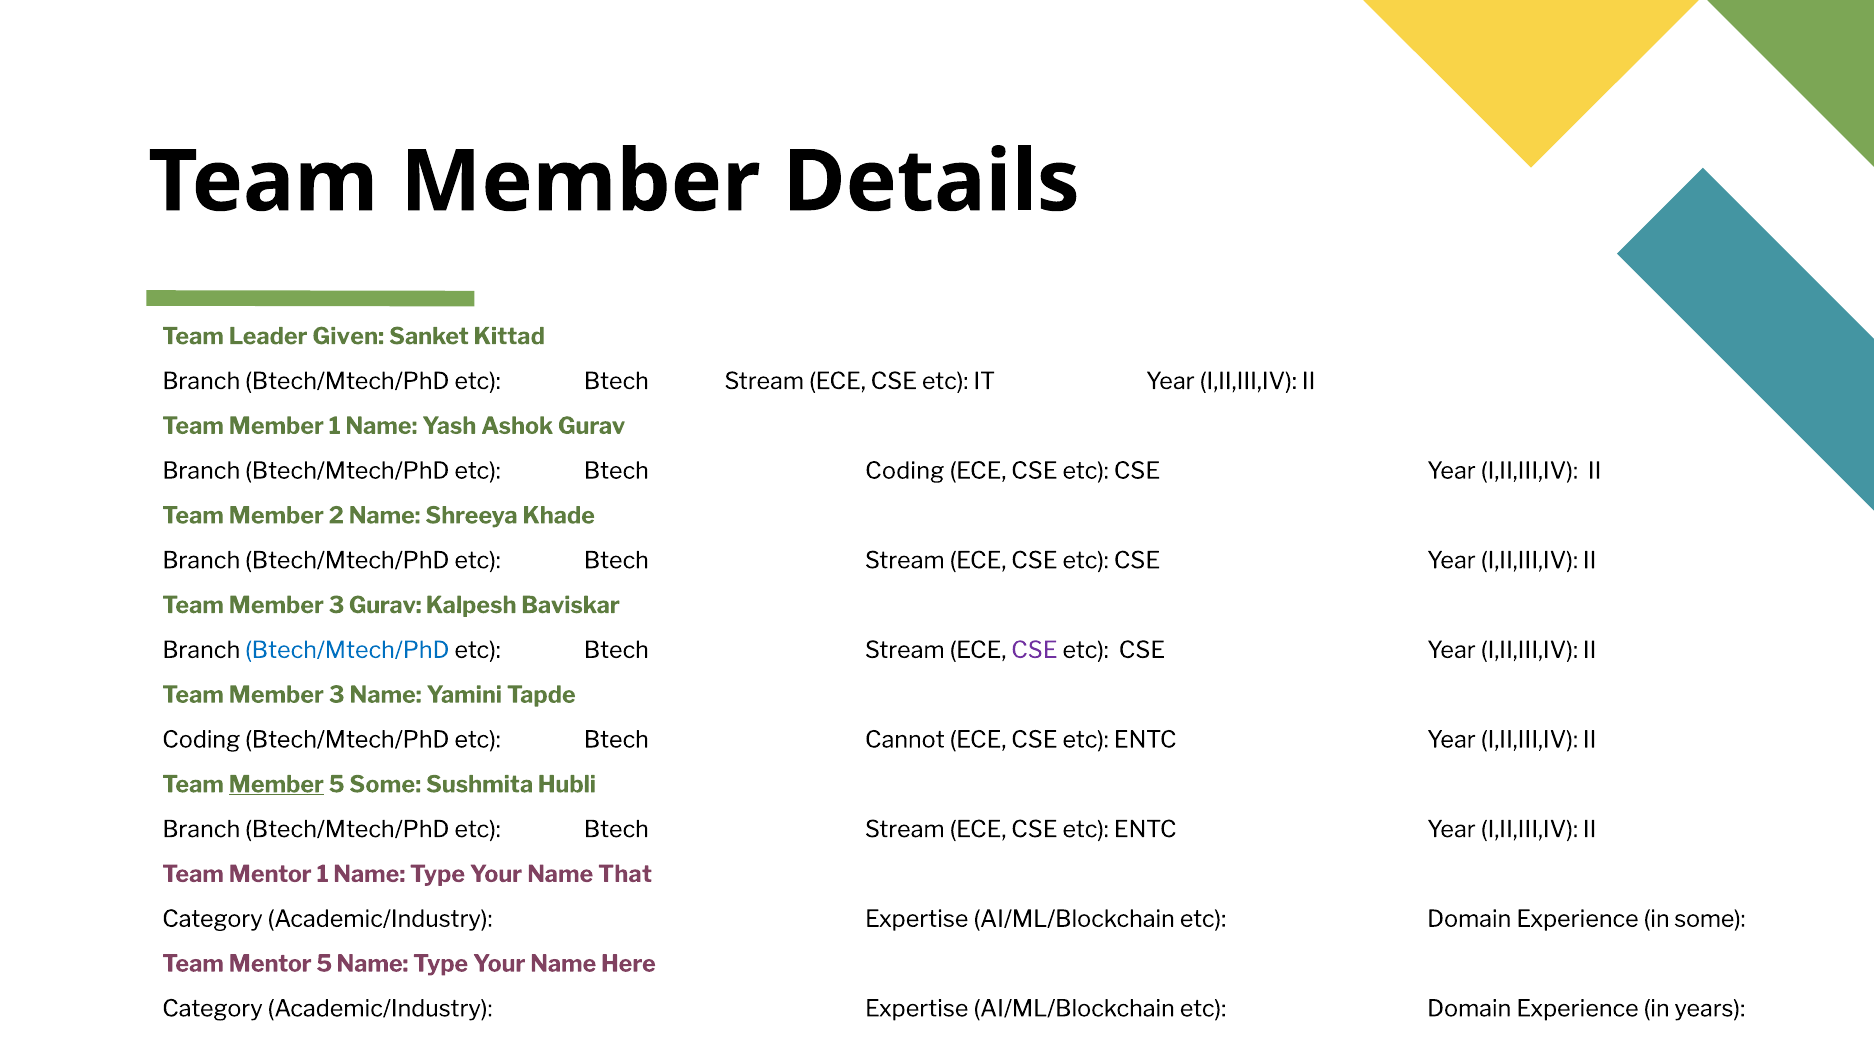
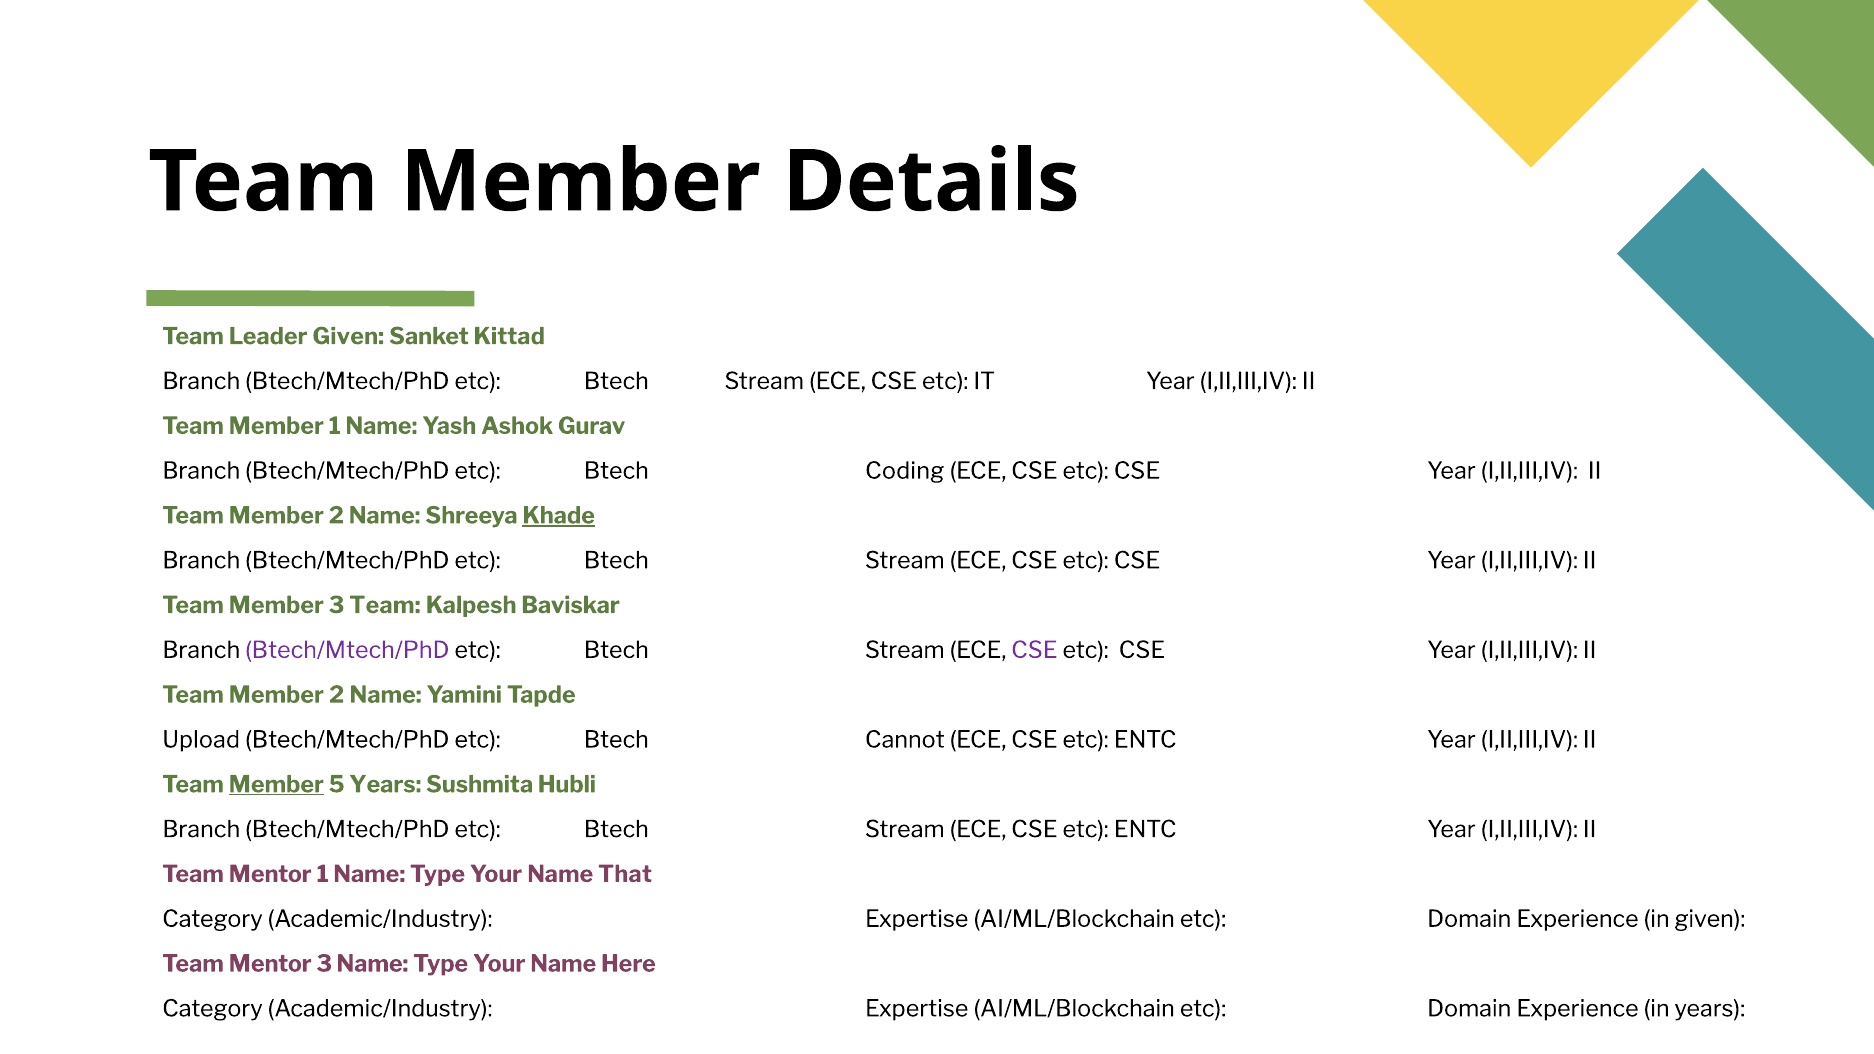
Khade underline: none -> present
3 Gurav: Gurav -> Team
Btech/Mtech/PhD at (347, 650) colour: blue -> purple
3 at (337, 695): 3 -> 2
Coding at (201, 740): Coding -> Upload
5 Some: Some -> Years
in some: some -> given
Mentor 5: 5 -> 3
